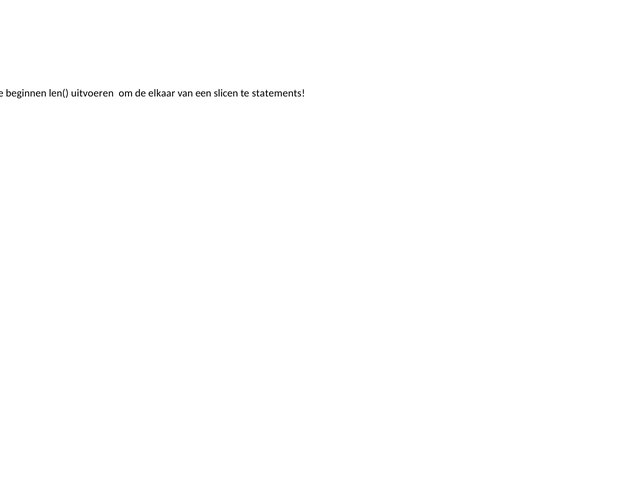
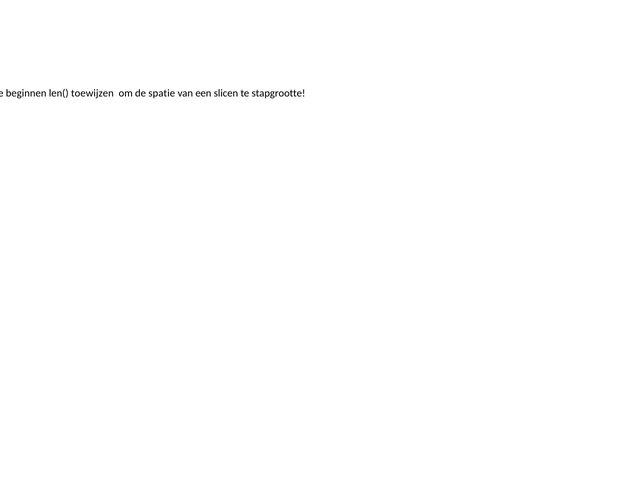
uitvoeren: uitvoeren -> toewijzen
elkaar: elkaar -> spatie
statements: statements -> stapgrootte
